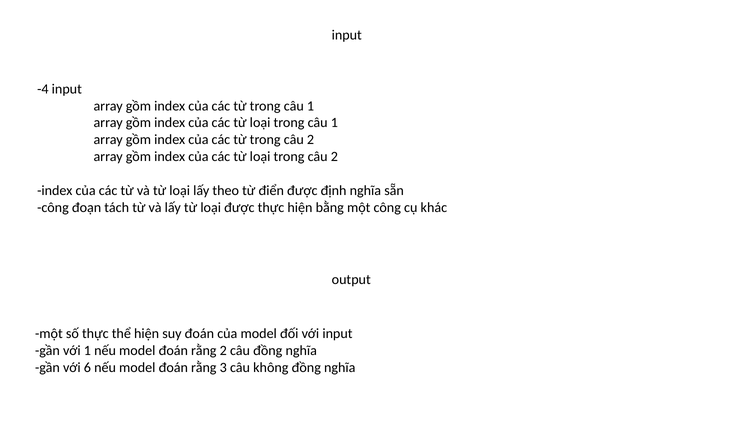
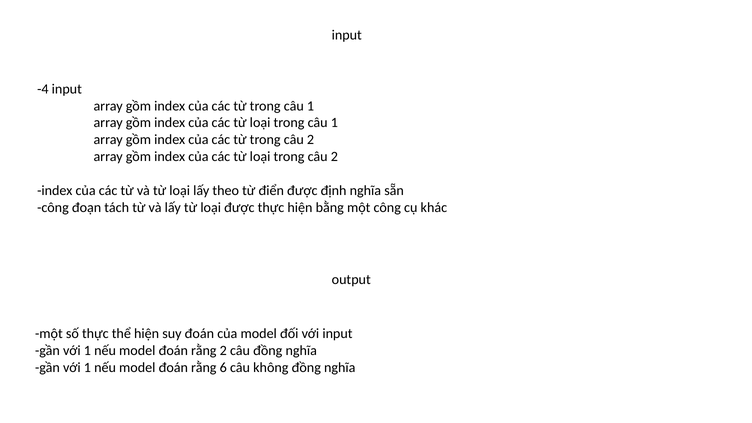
6 at (87, 368): 6 -> 1
3: 3 -> 6
